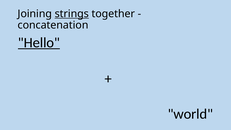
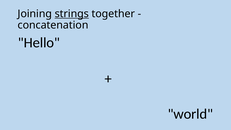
Hello underline: present -> none
